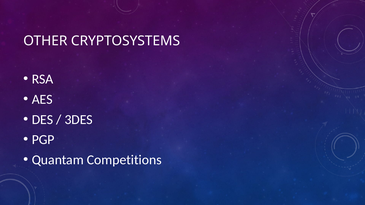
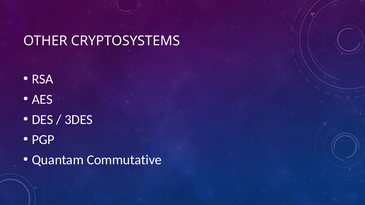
Competitions: Competitions -> Commutative
